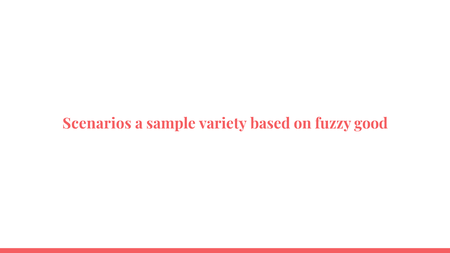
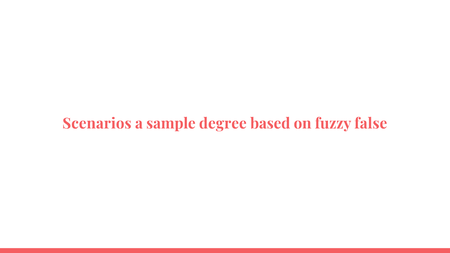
variety: variety -> degree
good: good -> false
